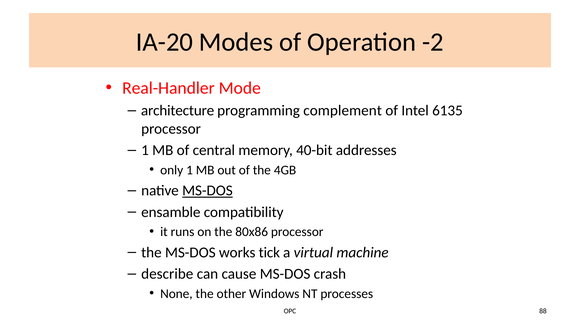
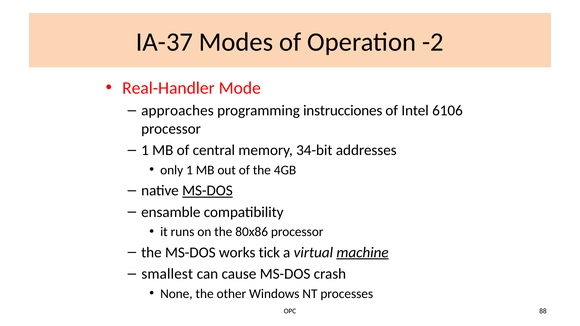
IA-20: IA-20 -> IA-37
architecture: architecture -> approaches
complement: complement -> instrucciones
6135: 6135 -> 6106
40-bit: 40-bit -> 34-bit
machine underline: none -> present
describe: describe -> smallest
